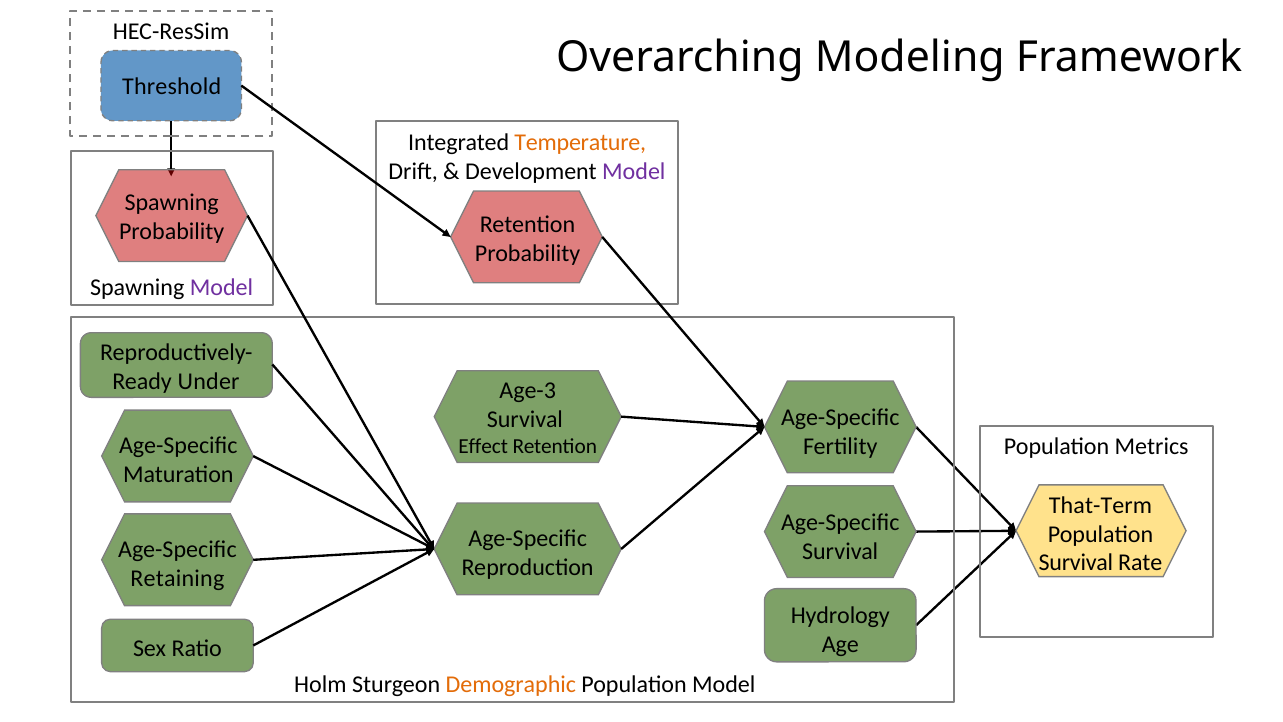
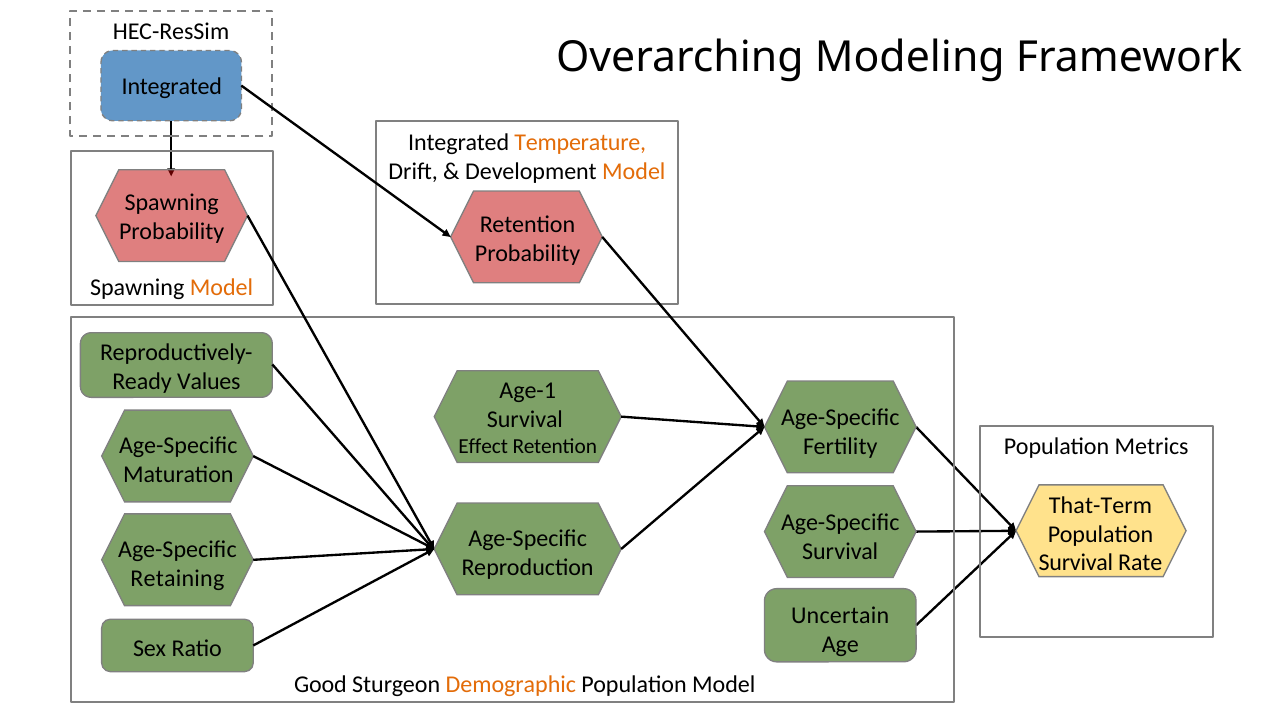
Threshold at (172, 86): Threshold -> Integrated
Model at (634, 171) colour: purple -> orange
Model at (221, 287) colour: purple -> orange
Under: Under -> Values
Age-3: Age-3 -> Age-1
Hydrology: Hydrology -> Uncertain
Holm: Holm -> Good
